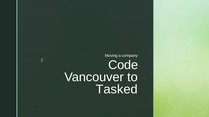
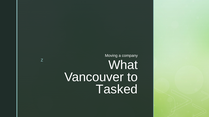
Code: Code -> What
